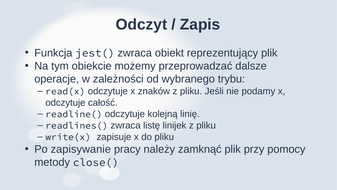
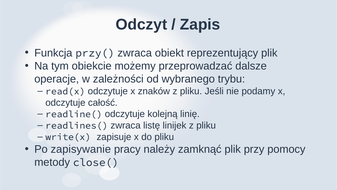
jest(: jest( -> przy(
